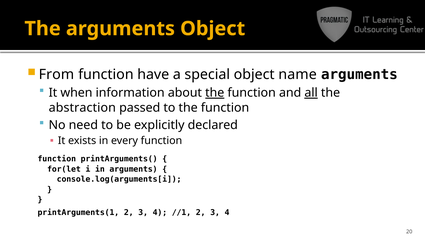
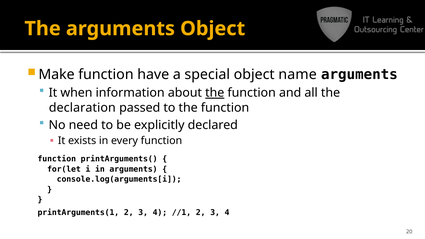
From: From -> Make
all underline: present -> none
abstraction: abstraction -> declaration
